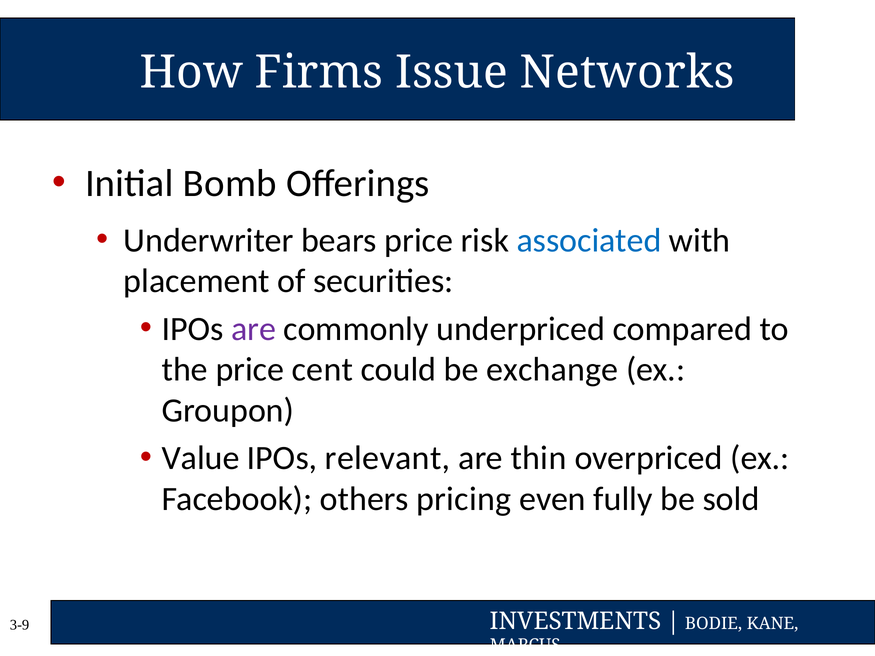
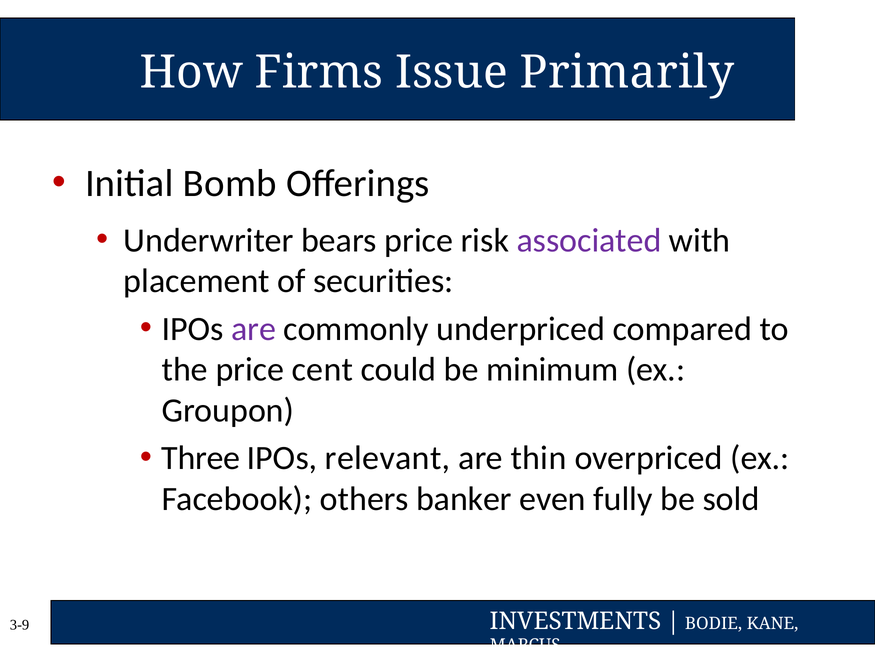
Networks: Networks -> Primarily
associated colour: blue -> purple
exchange: exchange -> minimum
Value: Value -> Three
pricing: pricing -> banker
